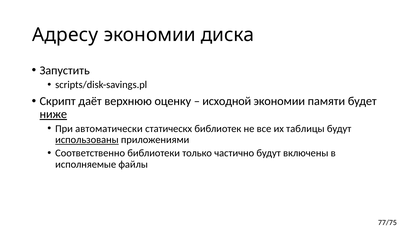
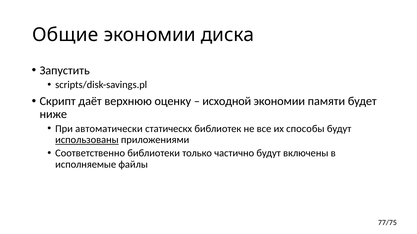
Адресу: Адресу -> Общие
ниже underline: present -> none
таблицы: таблицы -> способы
